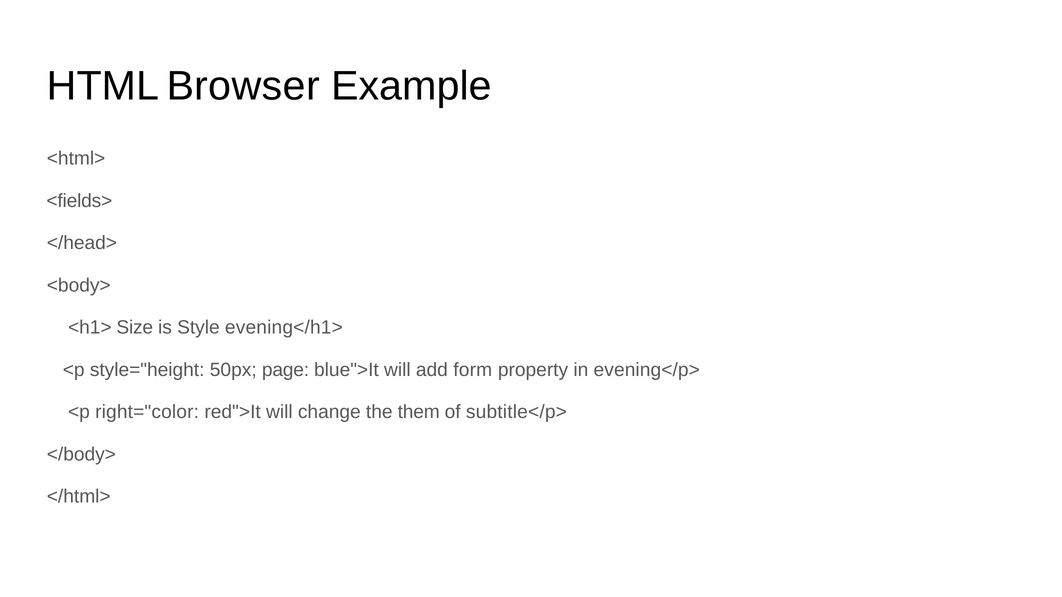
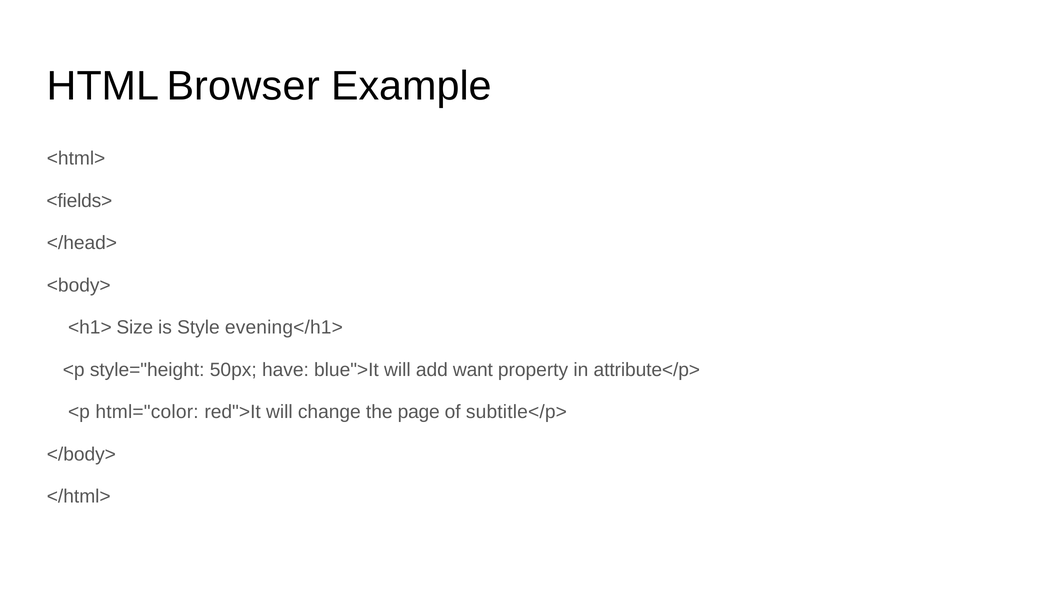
page: page -> have
form: form -> want
evening</p>: evening</p> -> attribute</p>
right="color: right="color -> html="color
them: them -> page
